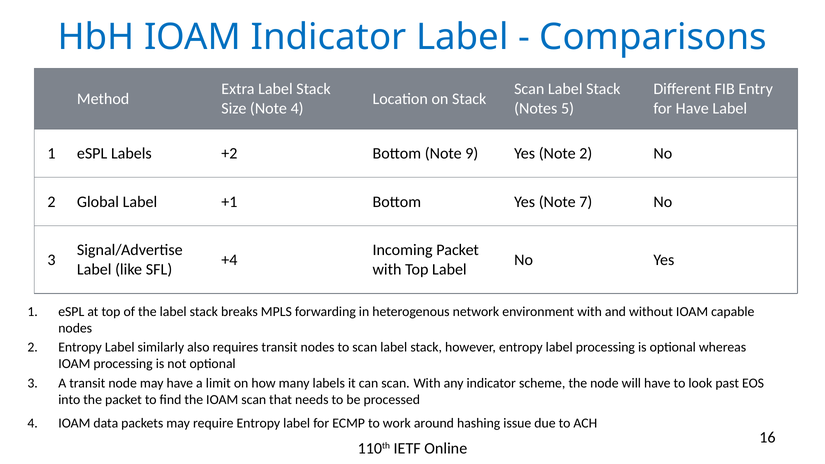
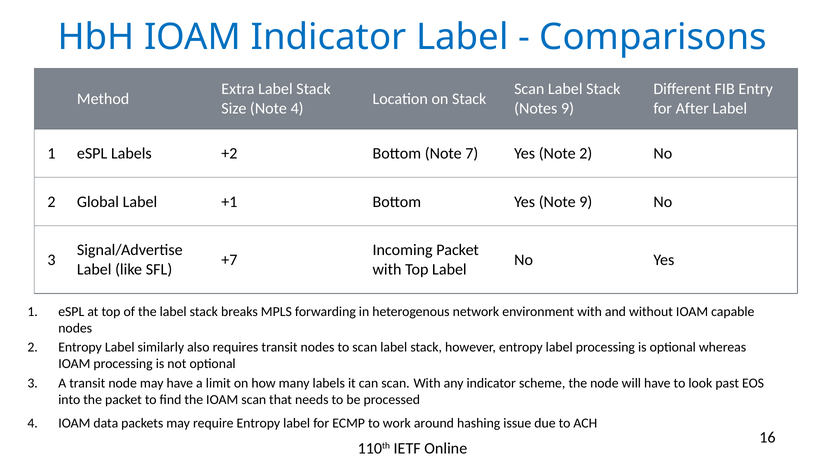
Notes 5: 5 -> 9
for Have: Have -> After
9: 9 -> 7
Note 7: 7 -> 9
+4: +4 -> +7
